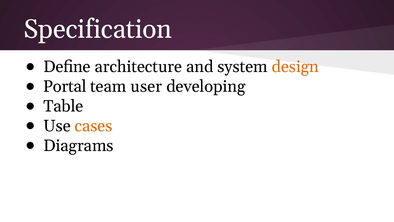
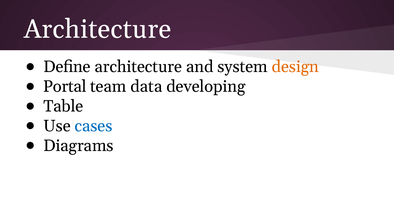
Specification at (98, 29): Specification -> Architecture
user: user -> data
cases colour: orange -> blue
